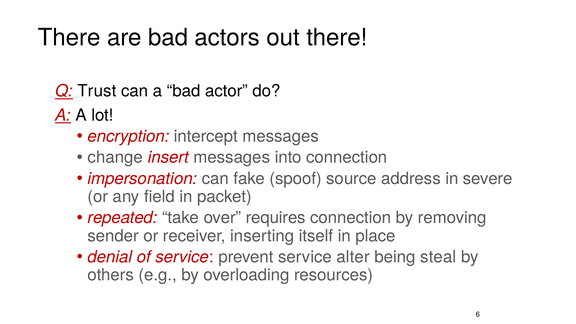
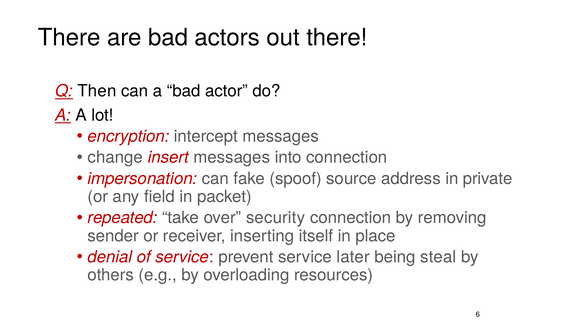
Trust: Trust -> Then
severe: severe -> private
requires: requires -> security
alter: alter -> later
